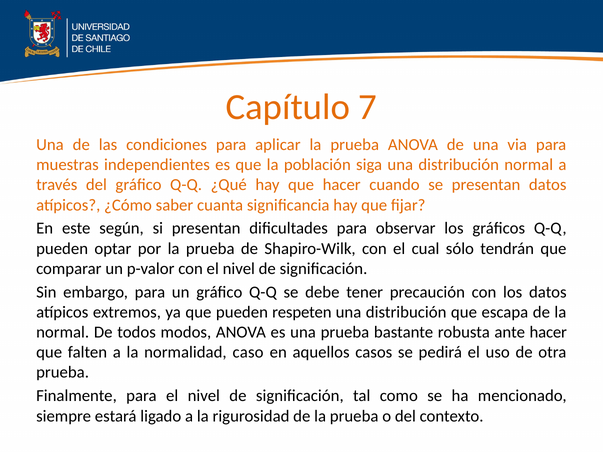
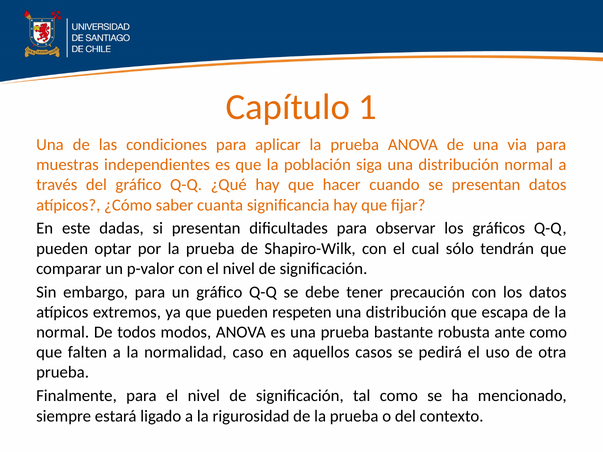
7: 7 -> 1
según: según -> dadas
ante hacer: hacer -> como
